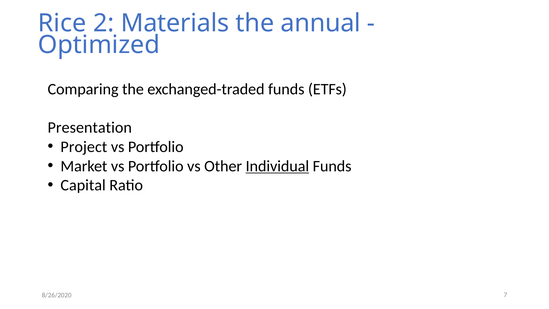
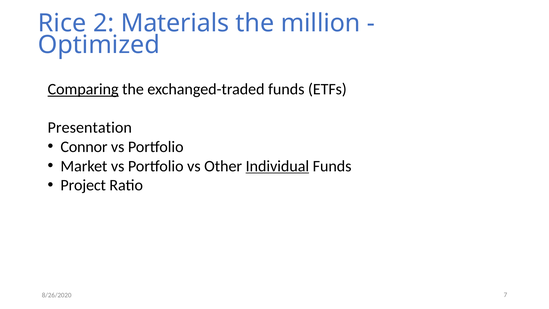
annual: annual -> million
Comparing underline: none -> present
Project: Project -> Connor
Capital: Capital -> Project
